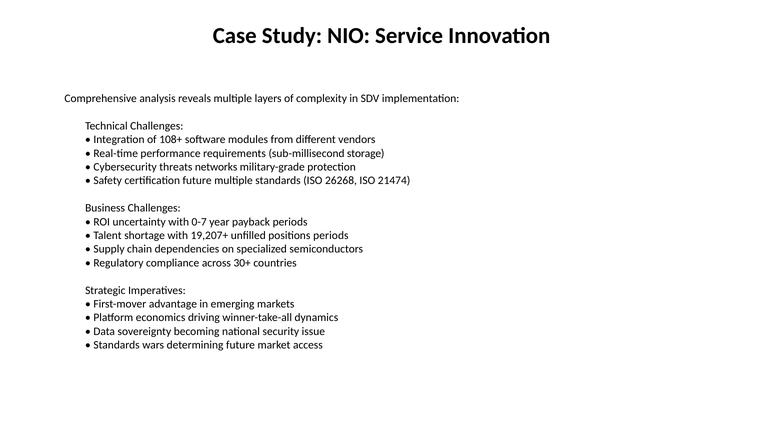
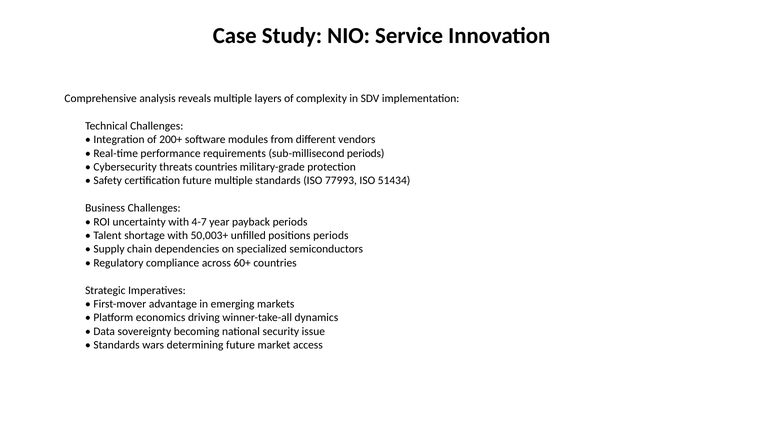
108+: 108+ -> 200+
sub-millisecond storage: storage -> periods
threats networks: networks -> countries
26268: 26268 -> 77993
21474: 21474 -> 51434
0-7: 0-7 -> 4-7
19,207+: 19,207+ -> 50,003+
30+: 30+ -> 60+
